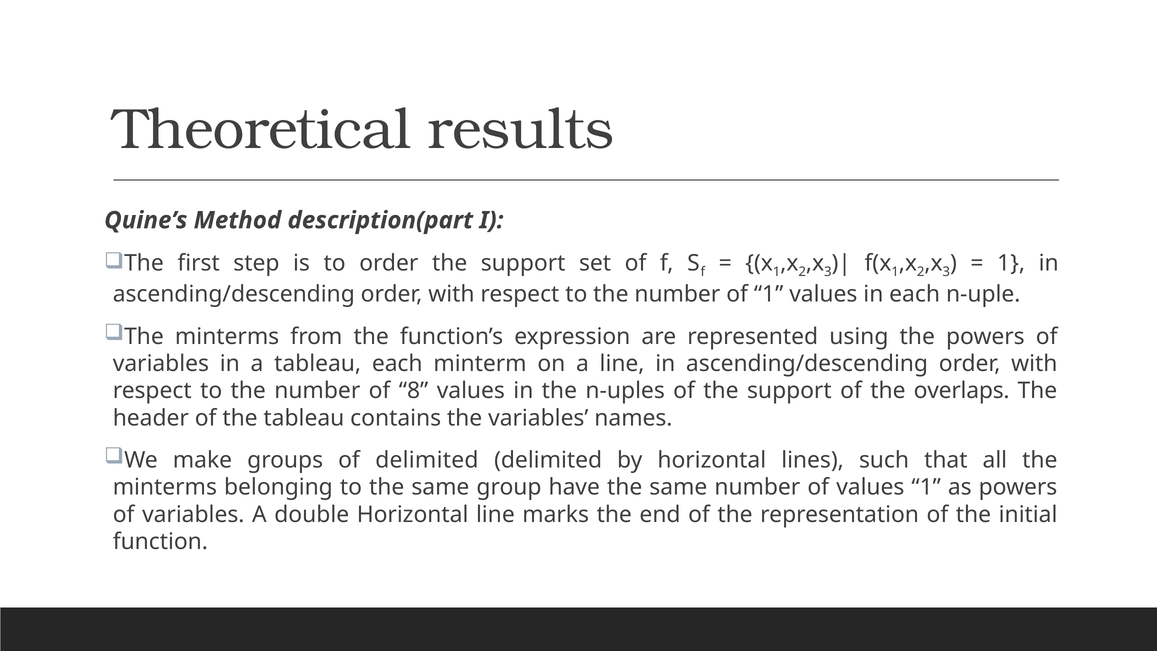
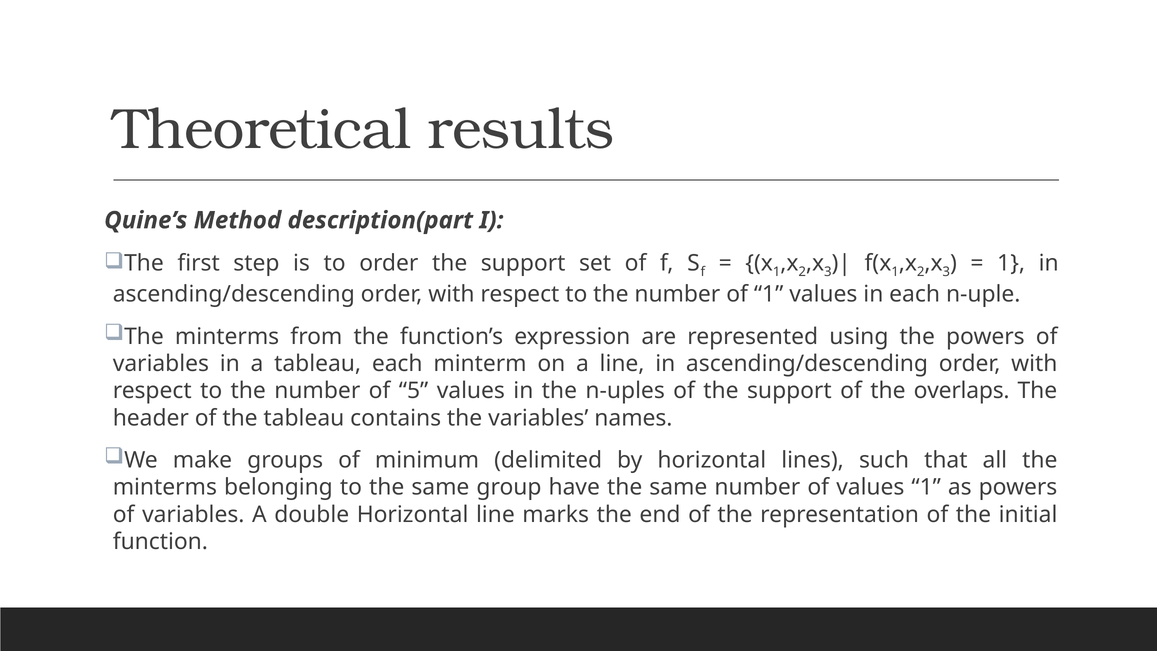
8: 8 -> 5
of delimited: delimited -> minimum
